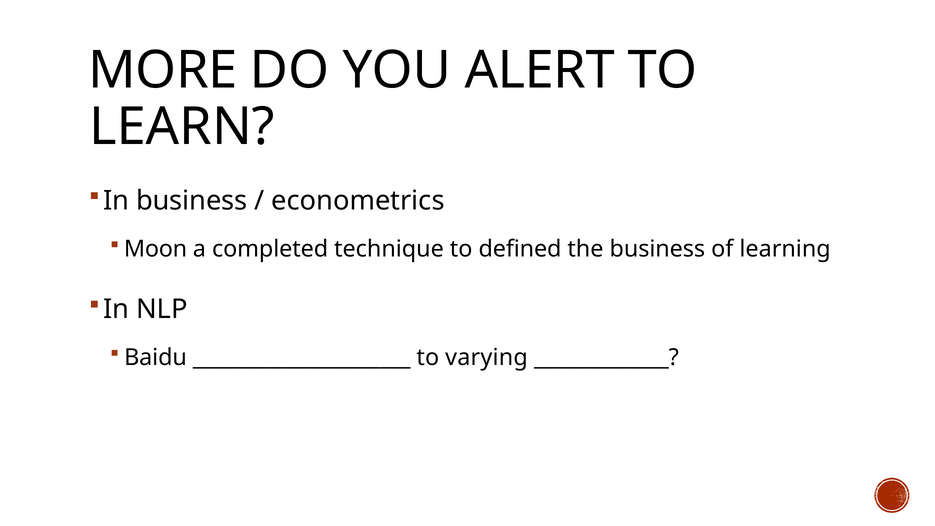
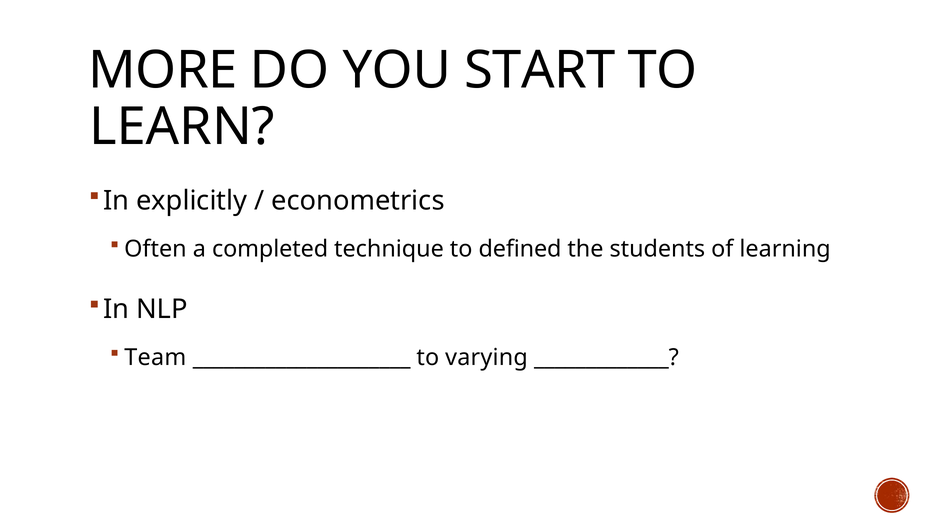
ALERT: ALERT -> START
In business: business -> explicitly
Moon: Moon -> Often
the business: business -> students
Baidu: Baidu -> Team
